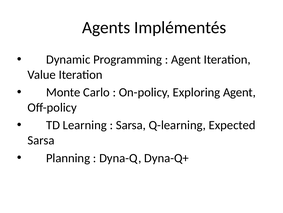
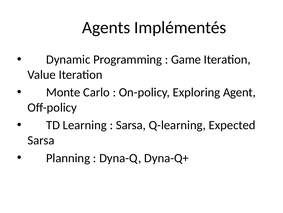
Agent at (186, 59): Agent -> Game
